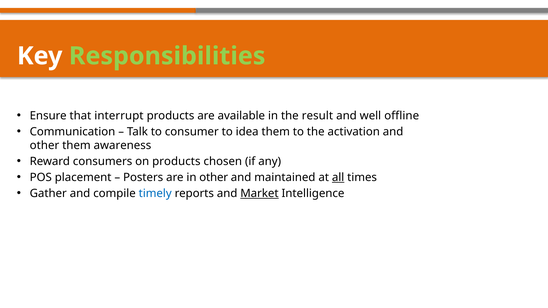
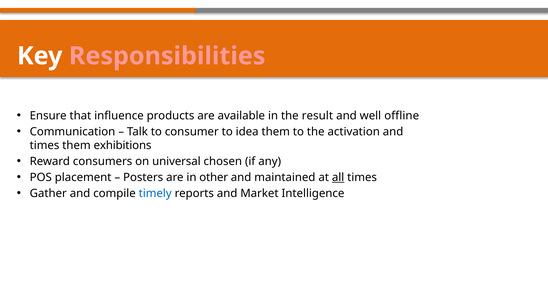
Responsibilities colour: light green -> pink
interrupt: interrupt -> influence
other at (44, 146): other -> times
awareness: awareness -> exhibitions
on products: products -> universal
Market underline: present -> none
